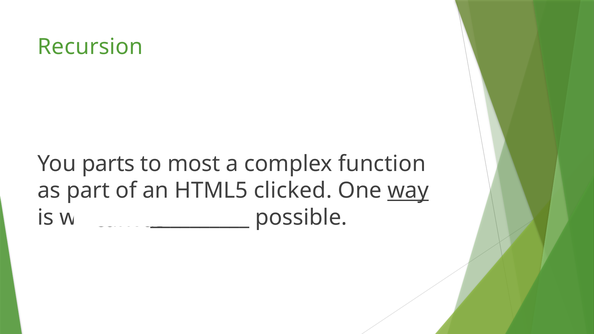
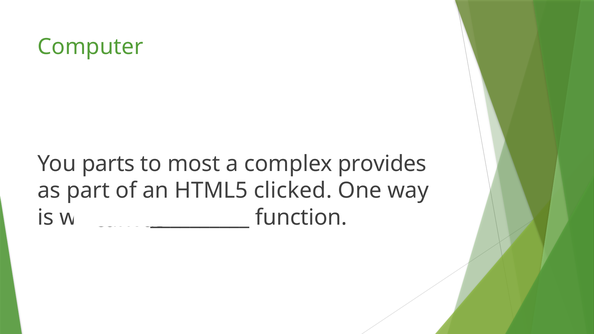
Recursion: Recursion -> Computer
function: function -> provides
way underline: present -> none
possible: possible -> function
